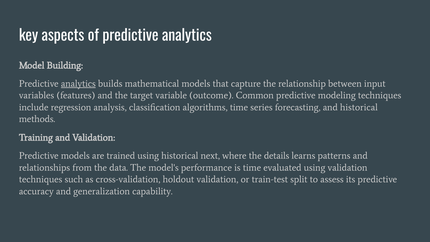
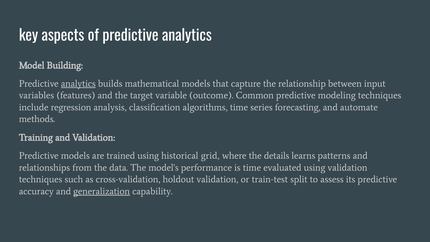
and historical: historical -> automate
next: next -> grid
generalization underline: none -> present
